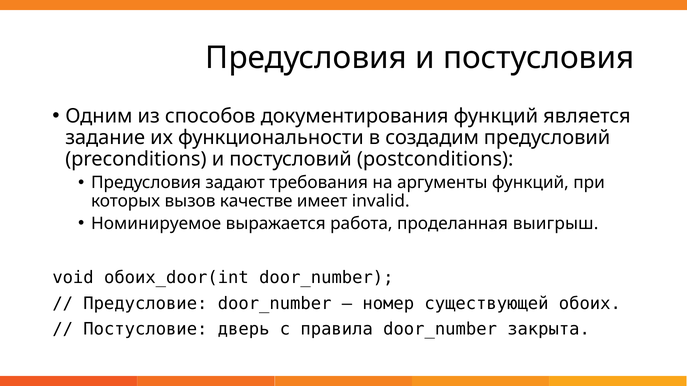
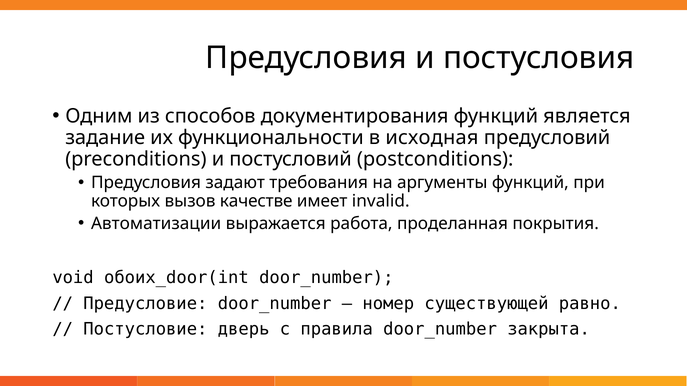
создадим: создадим -> исходная
Номинируемое: Номинируемое -> Автоматизации
выигрыш: выигрыш -> покрытия
обоих: обоих -> равно
